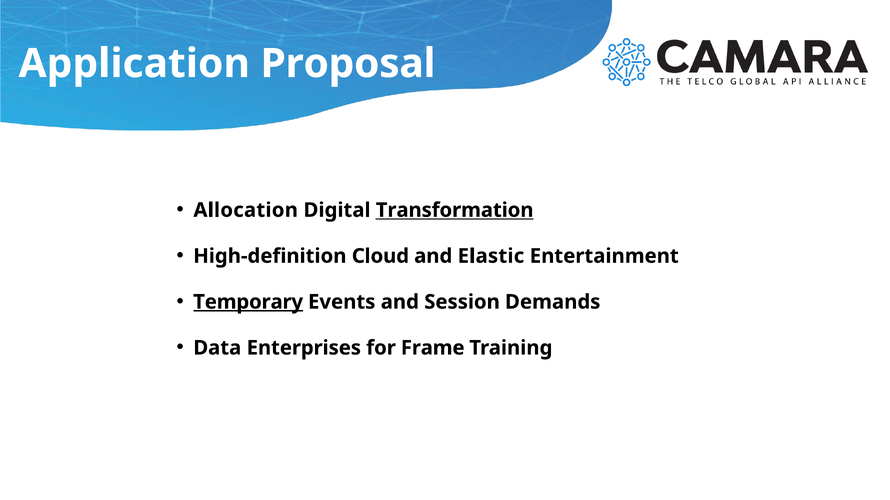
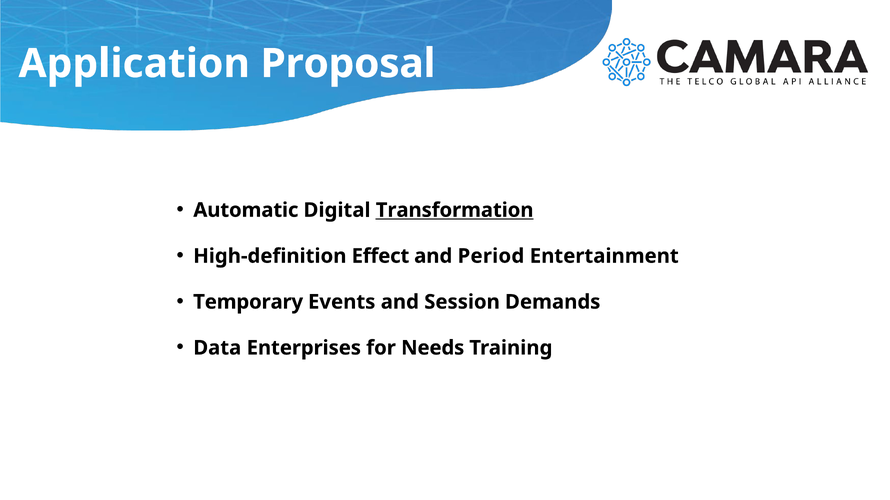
Allocation: Allocation -> Automatic
Cloud: Cloud -> Effect
Elastic: Elastic -> Period
Temporary underline: present -> none
Frame: Frame -> Needs
